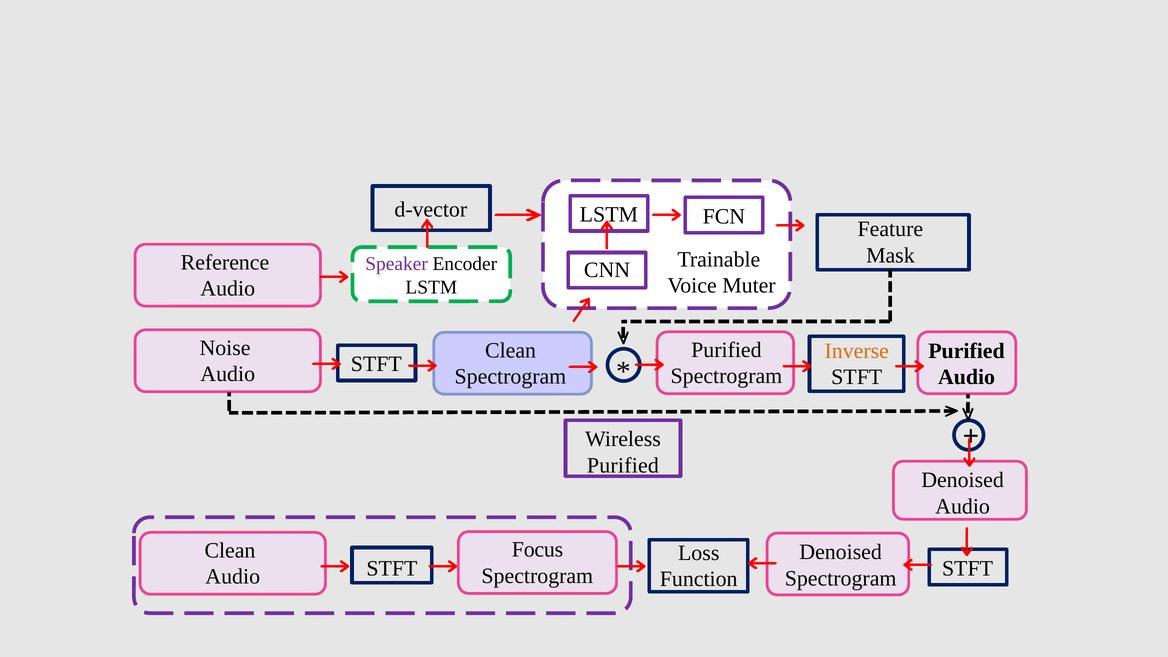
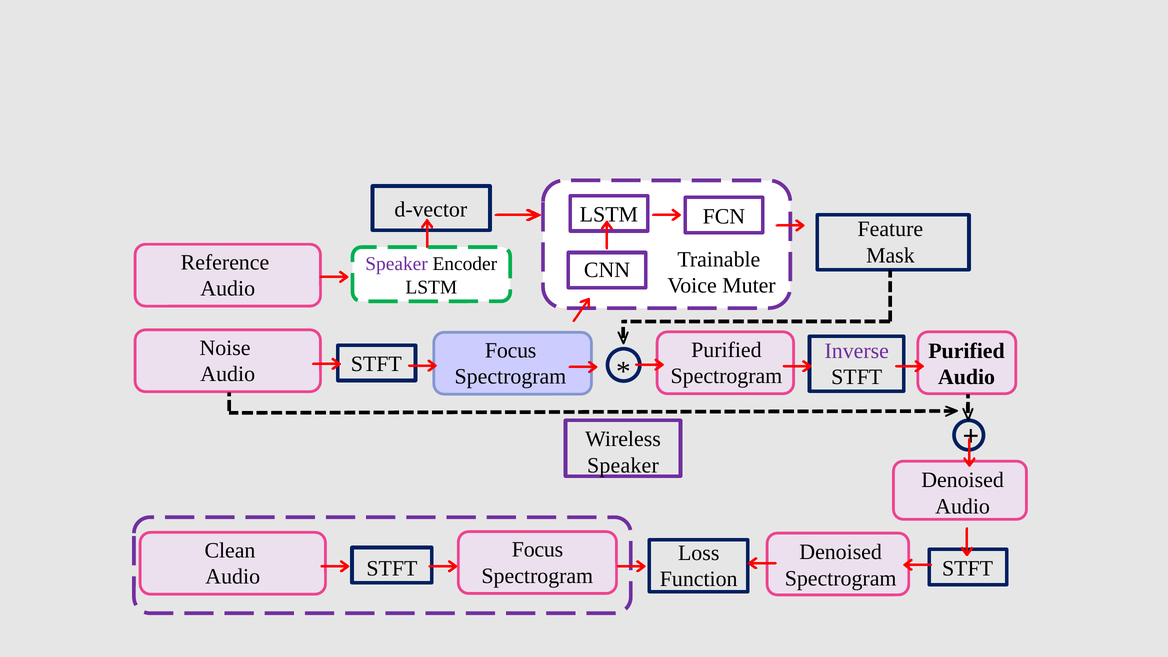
Clean at (511, 350): Clean -> Focus
Inverse colour: orange -> purple
Purified at (623, 465): Purified -> Speaker
